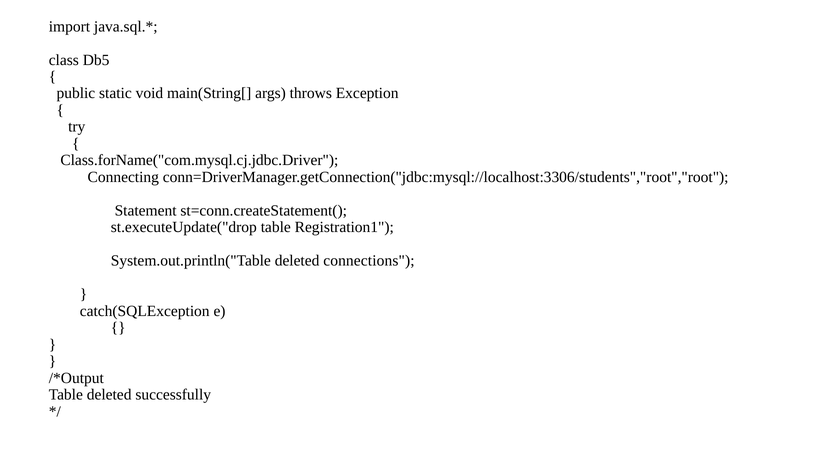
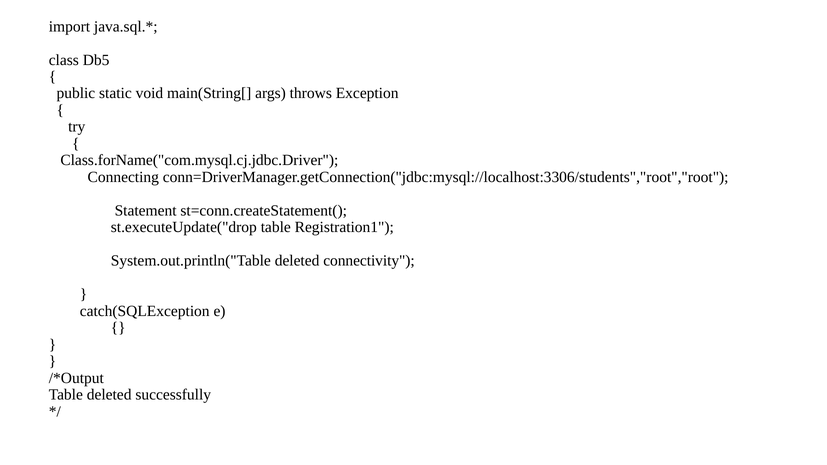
connections: connections -> connectivity
